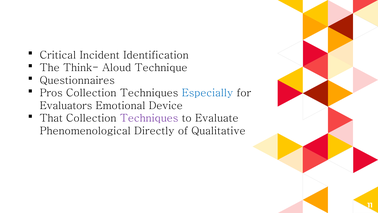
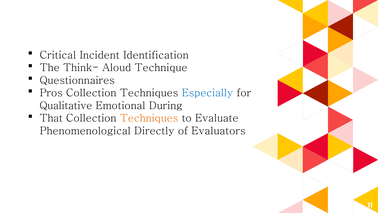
Evaluators: Evaluators -> Qualitative
Device: Device -> During
Techniques at (149, 118) colour: purple -> orange
Qualitative: Qualitative -> Evaluators
